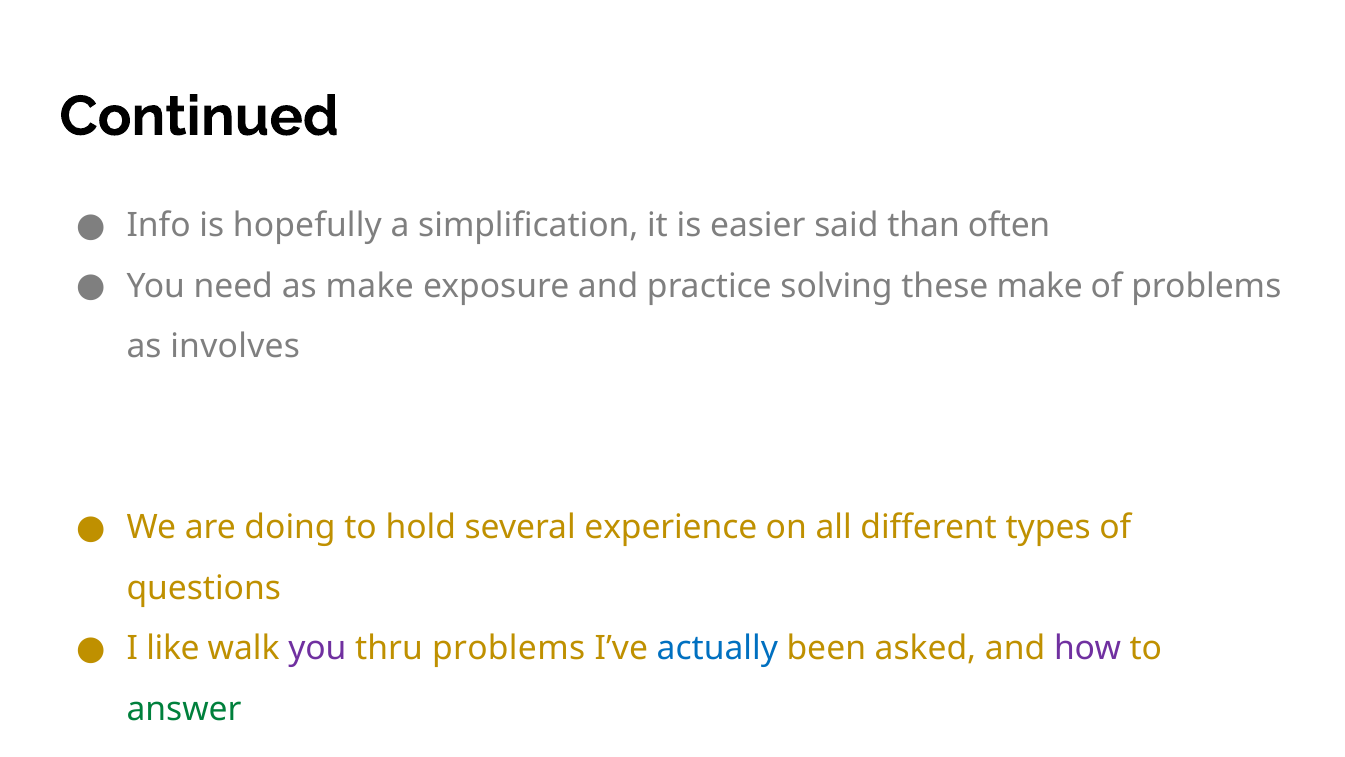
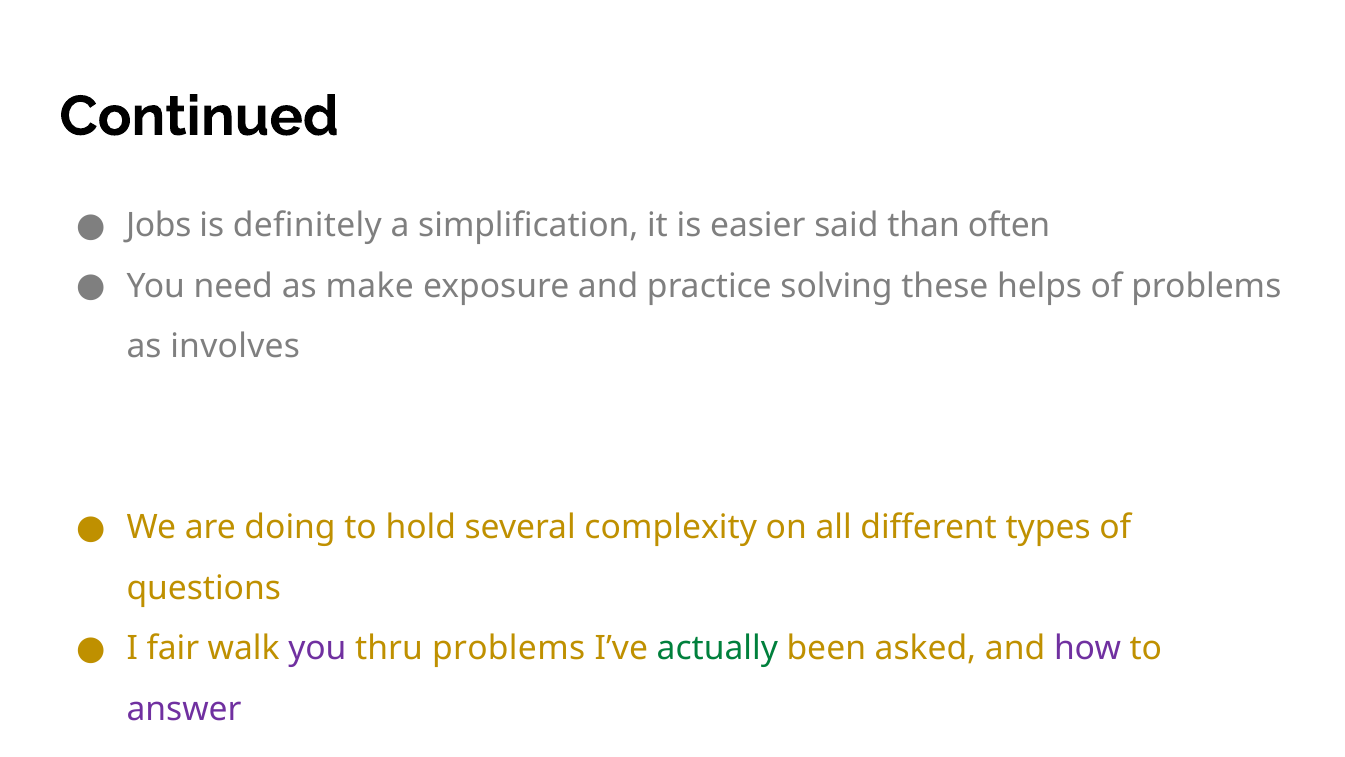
Info: Info -> Jobs
hopefully: hopefully -> definitely
these make: make -> helps
experience: experience -> complexity
like: like -> fair
actually colour: blue -> green
answer colour: green -> purple
